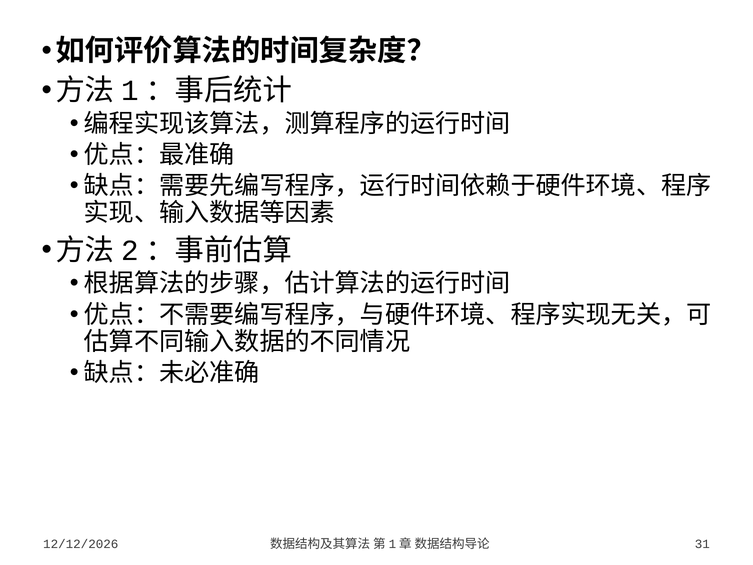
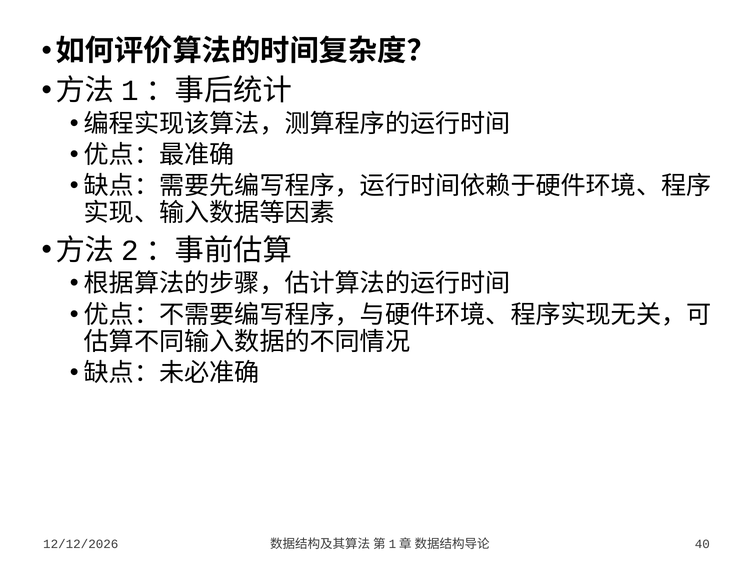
31: 31 -> 40
